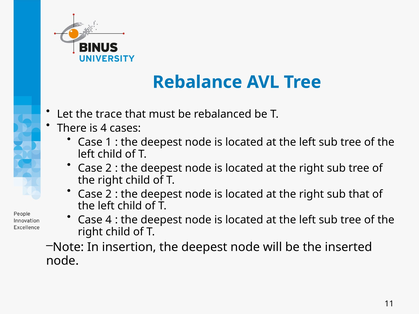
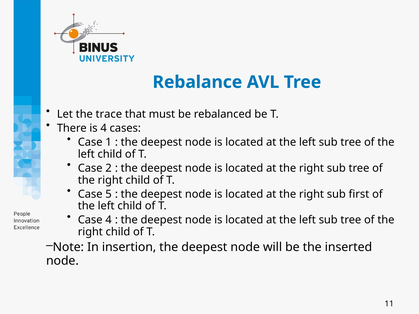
2 at (109, 194): 2 -> 5
sub that: that -> first
